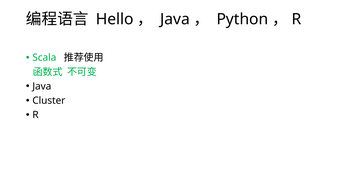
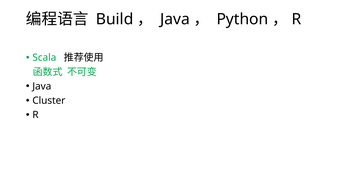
Hello: Hello -> Build
